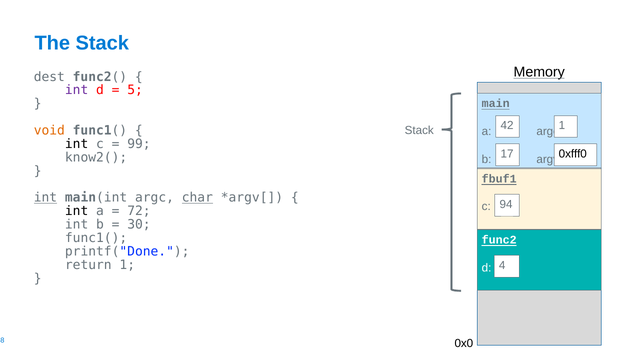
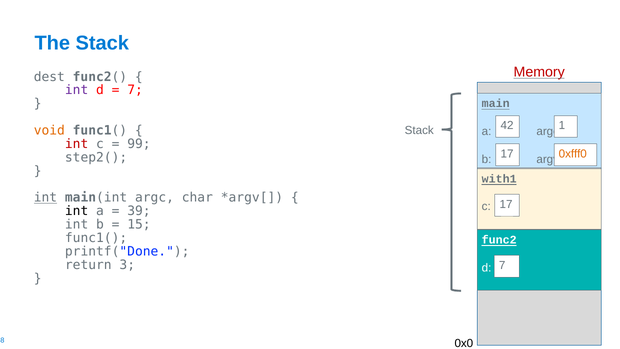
Memory colour: black -> red
5 at (135, 90): 5 -> 7
int at (77, 144) colour: black -> red
0xfff0 colour: black -> orange
know2(: know2( -> step2(
fbuf1: fbuf1 -> with1
char underline: present -> none
c 94: 94 -> 17
72: 72 -> 39
30: 30 -> 15
return 1: 1 -> 3
d 4: 4 -> 7
